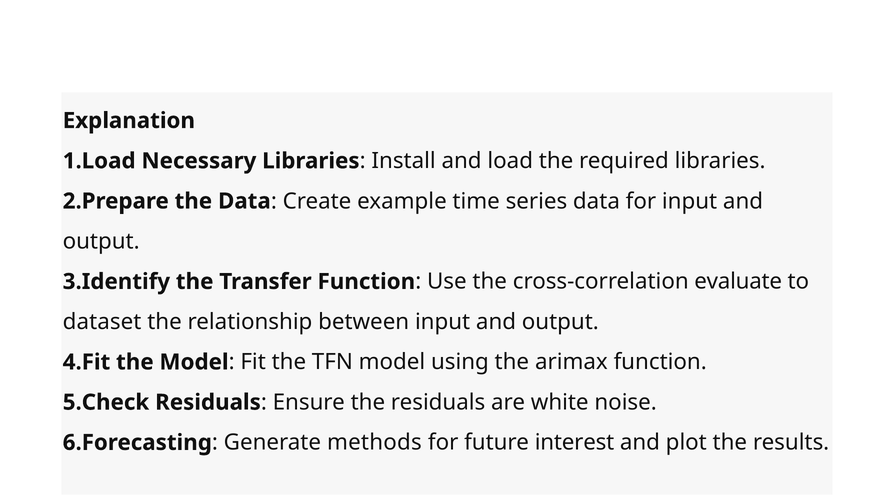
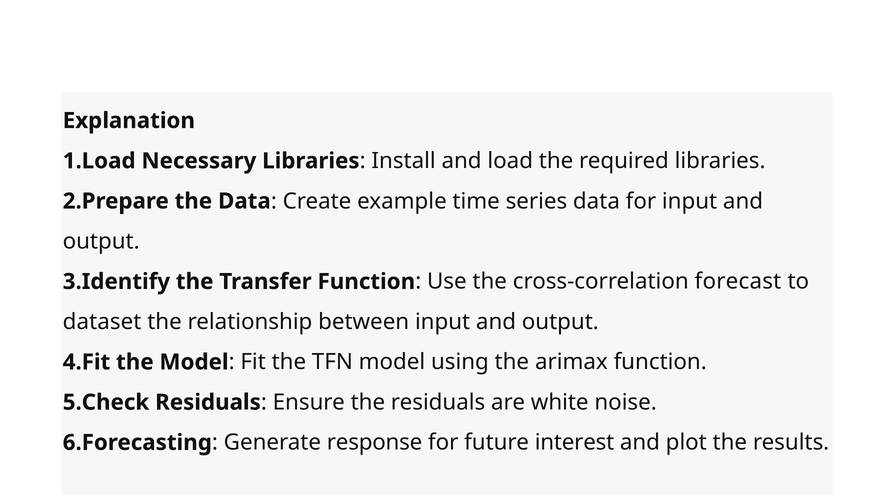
evaluate: evaluate -> forecast
methods: methods -> response
